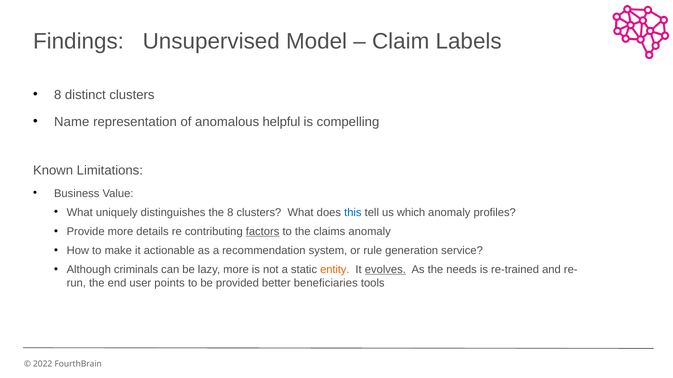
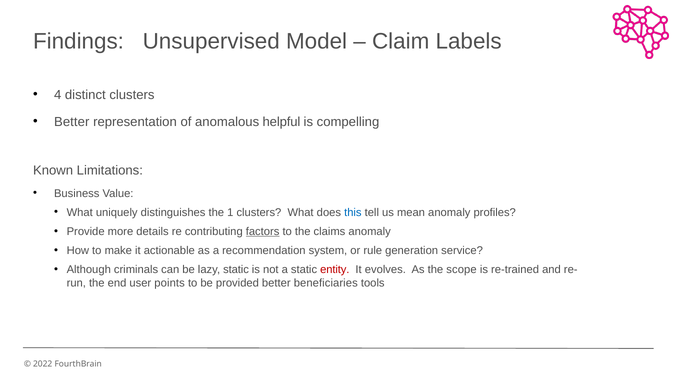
8 at (58, 95): 8 -> 4
Name at (72, 122): Name -> Better
the 8: 8 -> 1
which: which -> mean
lazy more: more -> static
entity colour: orange -> red
evolves underline: present -> none
needs: needs -> scope
